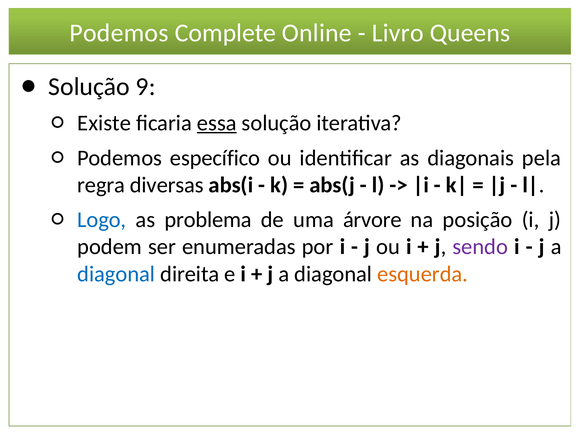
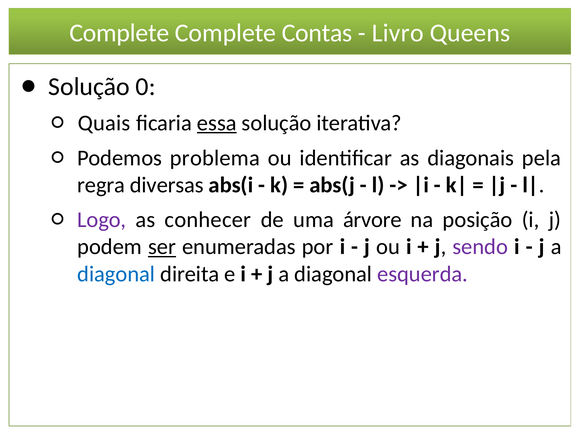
Podemos at (119, 33): Podemos -> Complete
Online: Online -> Contas
9: 9 -> 0
Existe: Existe -> Quais
específico: específico -> problema
Logo colour: blue -> purple
problema: problema -> conhecer
ser underline: none -> present
esquerda colour: orange -> purple
